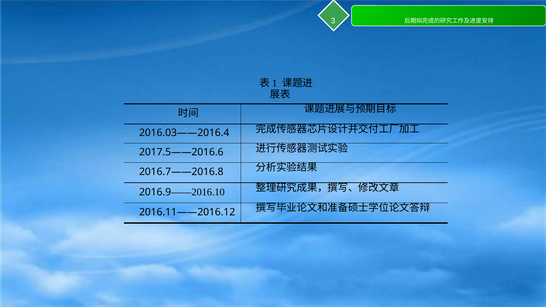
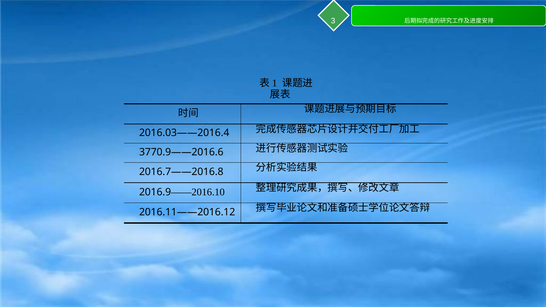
2017.5——2016.6: 2017.5——2016.6 -> 3770.9——2016.6
